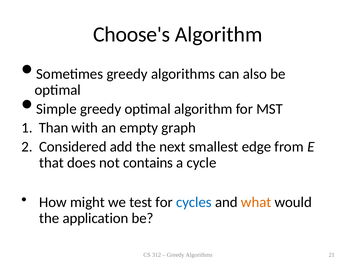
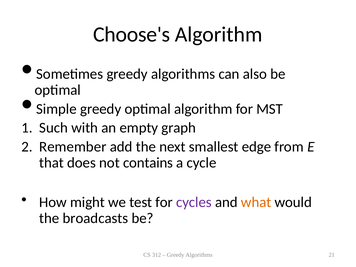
Than: Than -> Such
Considered: Considered -> Remember
cycles colour: blue -> purple
application: application -> broadcasts
